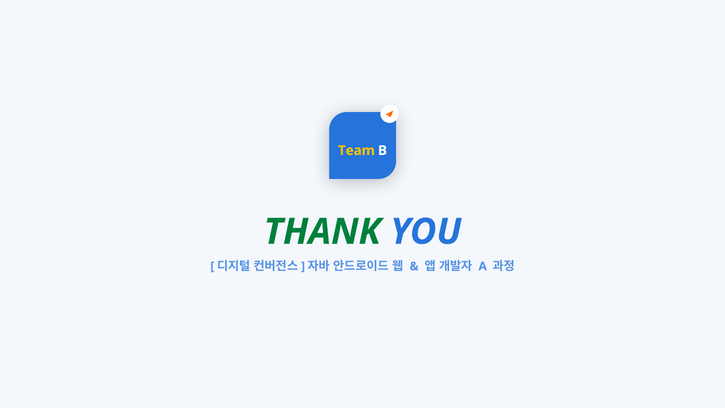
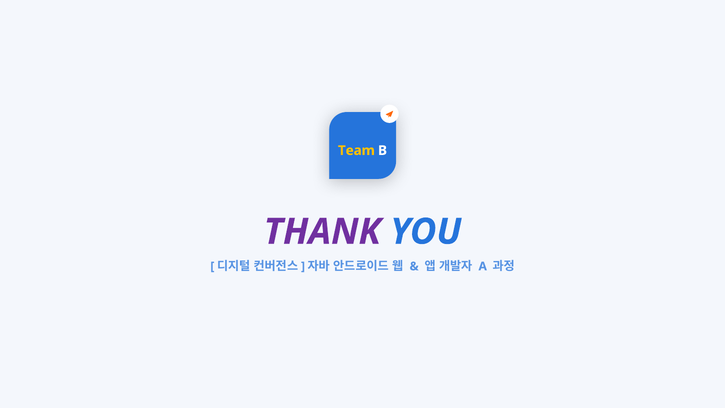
THANK colour: green -> purple
